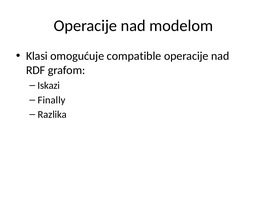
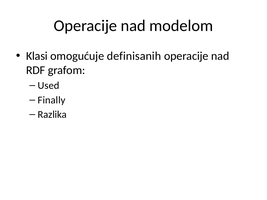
compatible: compatible -> definisanih
Iskazi: Iskazi -> Used
